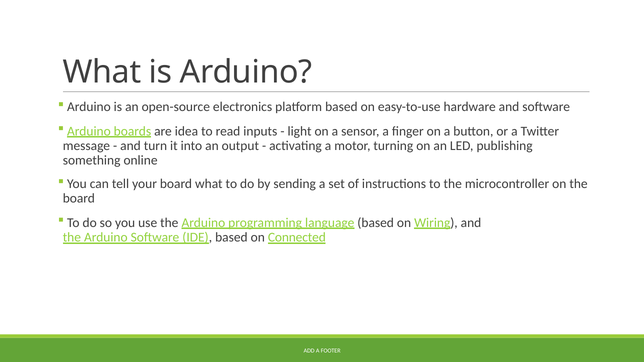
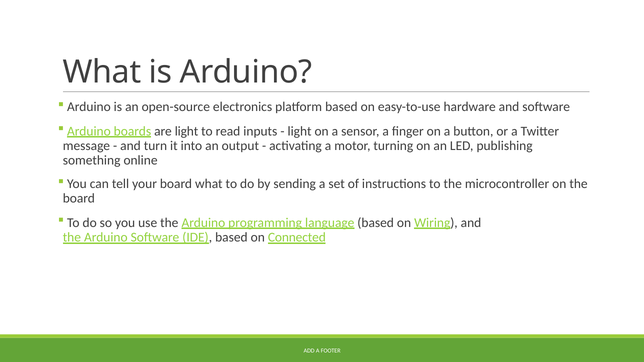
are idea: idea -> light
